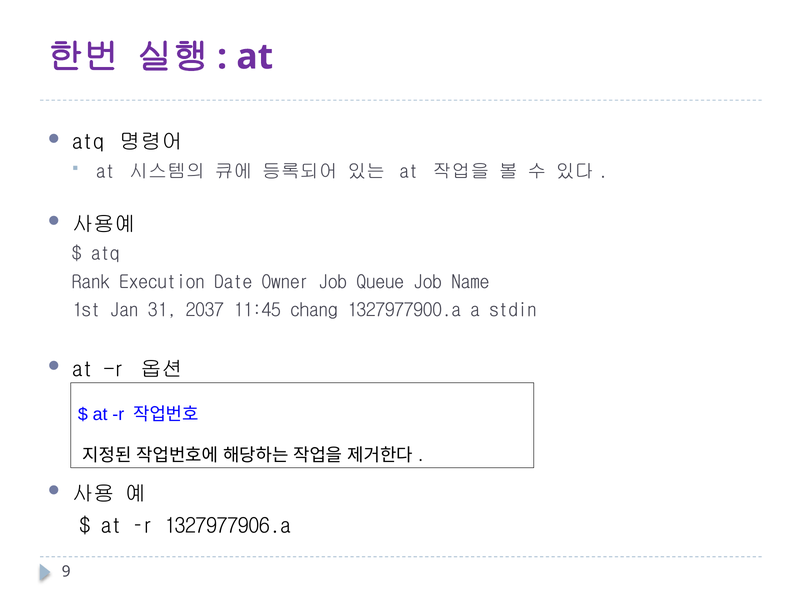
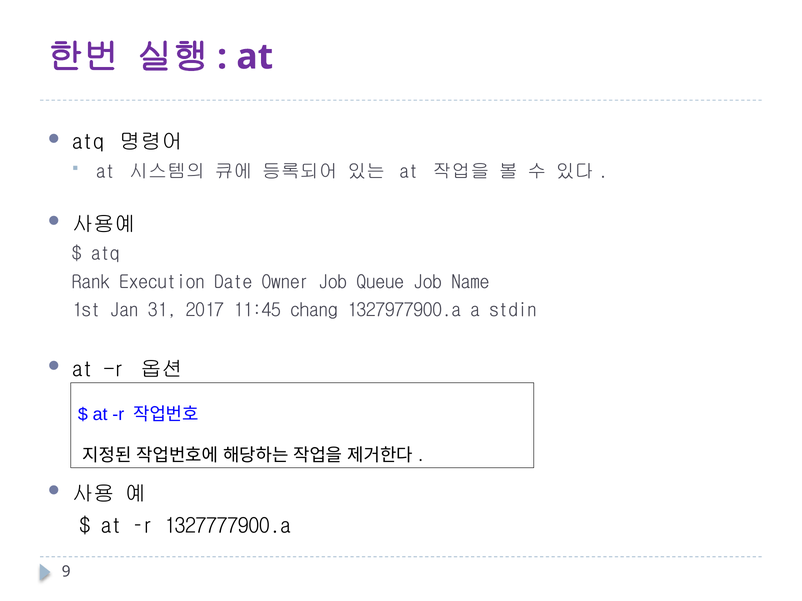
2037: 2037 -> 2017
1327977906.a: 1327977906.a -> 1327777900.a
